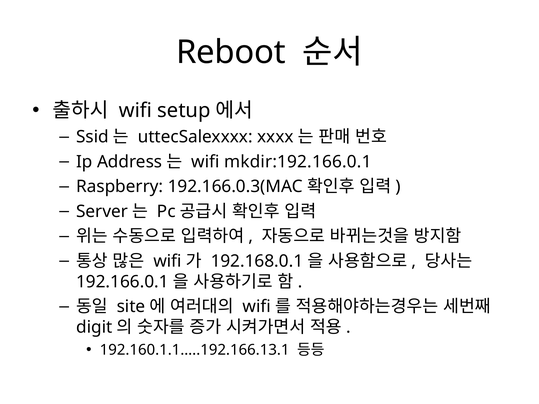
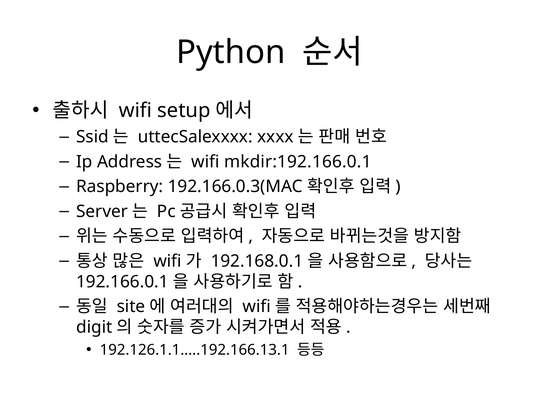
Reboot: Reboot -> Python
192.160.1.1…..192.166.13.1: 192.160.1.1…..192.166.13.1 -> 192.126.1.1…..192.166.13.1
